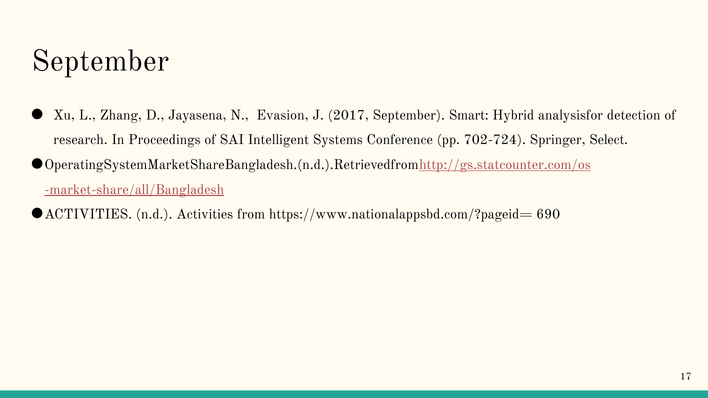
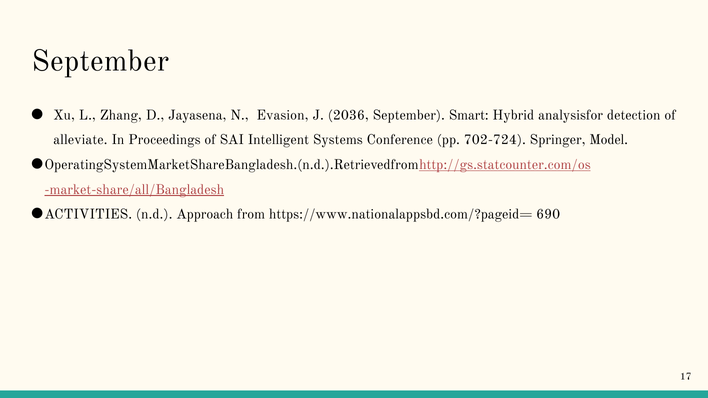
2017: 2017 -> 2036
research: research -> alleviate
Select: Select -> Model
n.d Activities: Activities -> Approach
